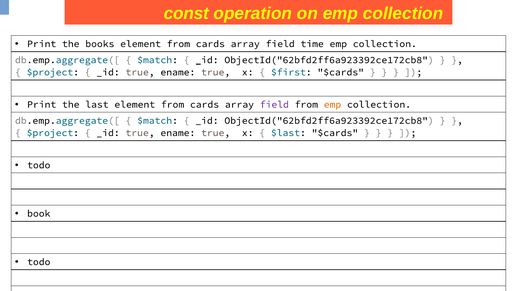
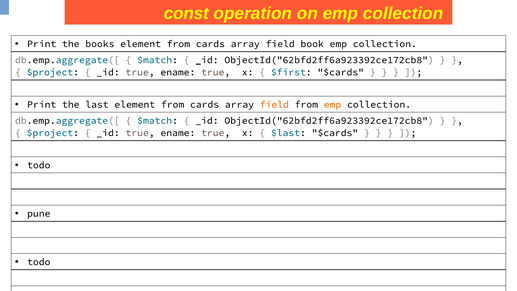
time: time -> book
field at (274, 104) colour: purple -> orange
book: book -> pune
